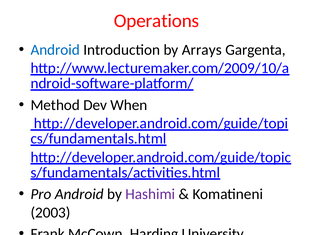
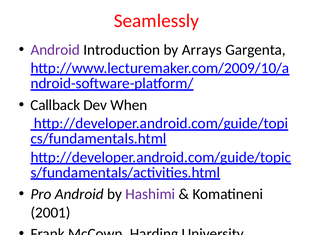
Operations: Operations -> Seamlessly
Android at (55, 50) colour: blue -> purple
Method: Method -> Callback
2003: 2003 -> 2001
